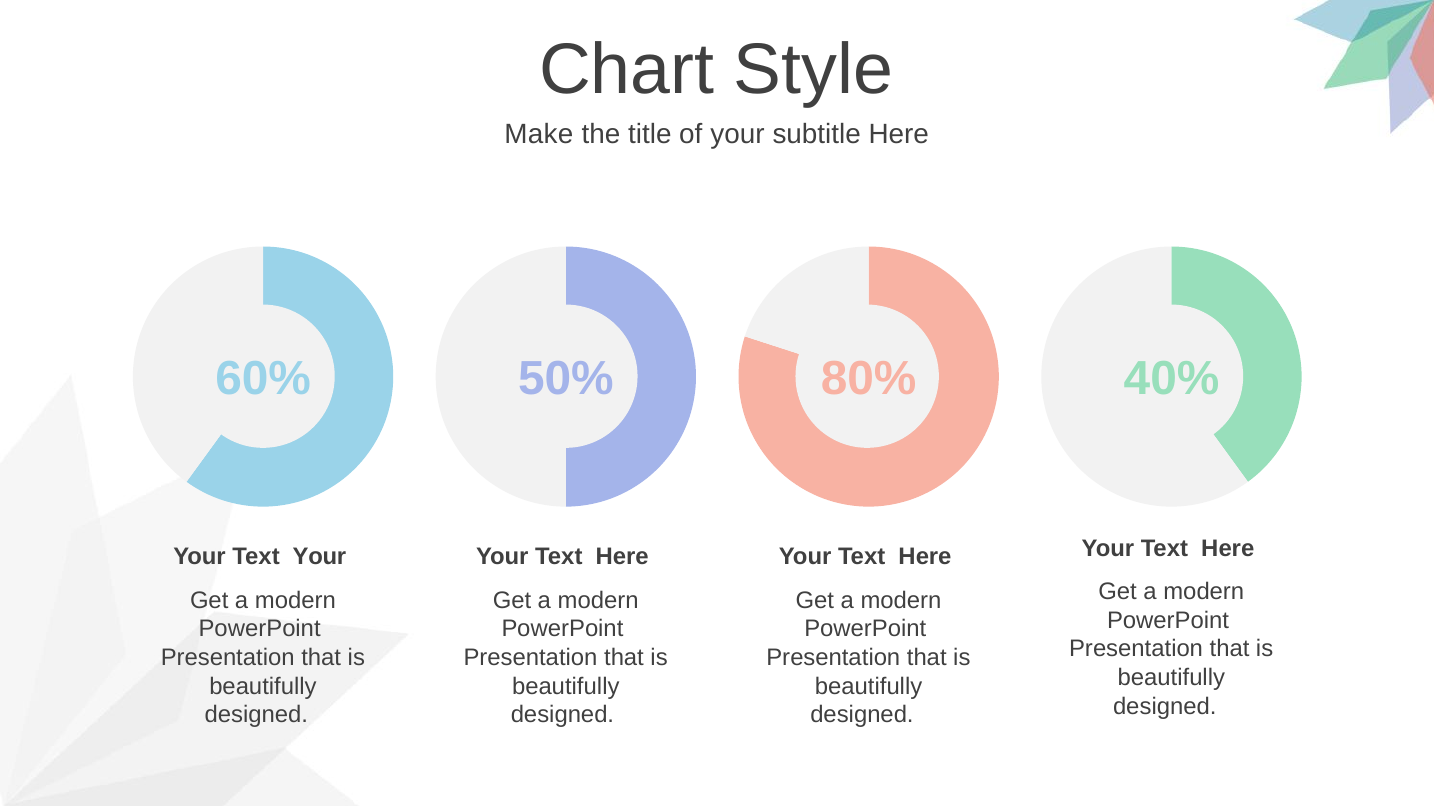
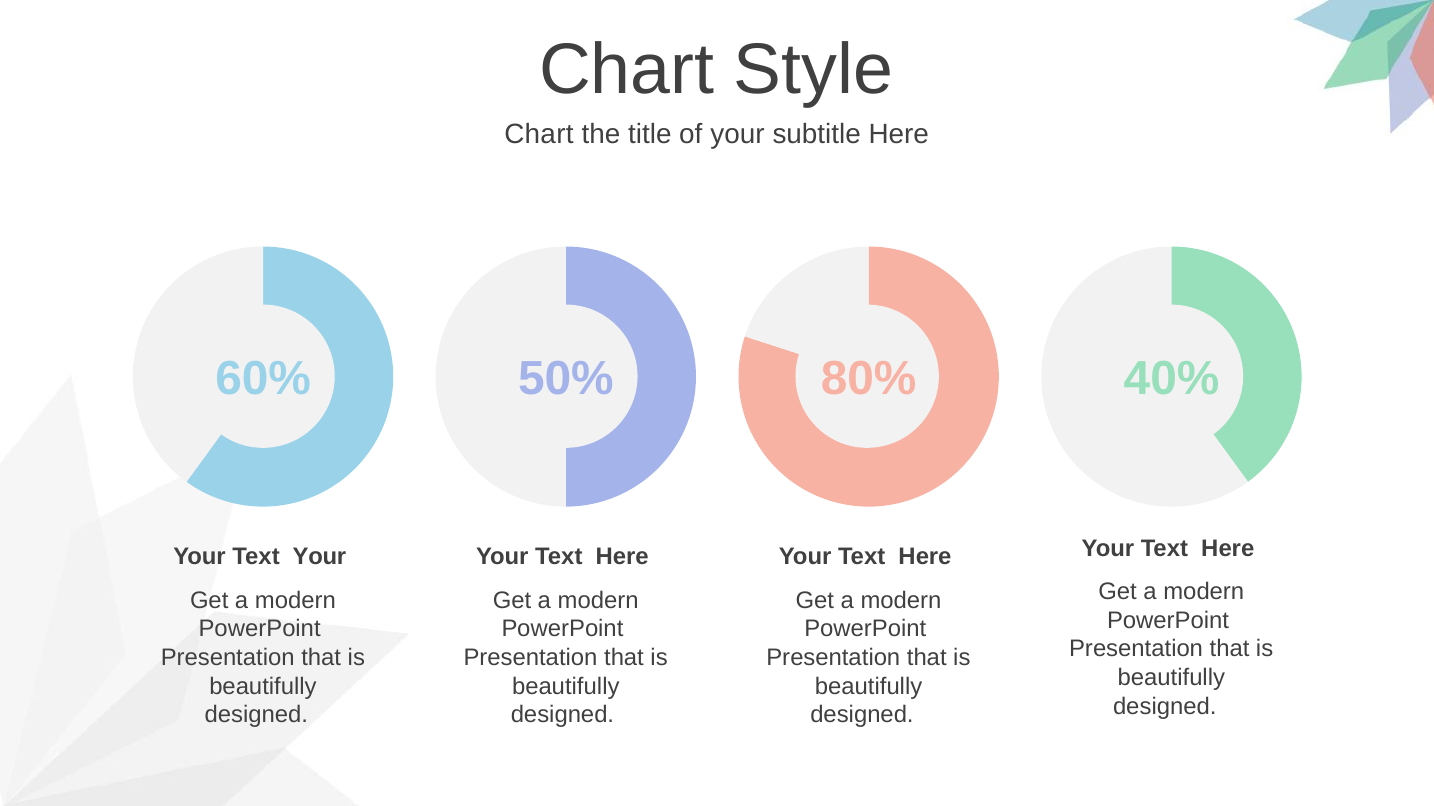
Make at (539, 134): Make -> Chart
